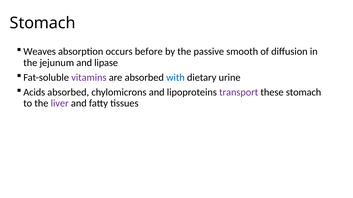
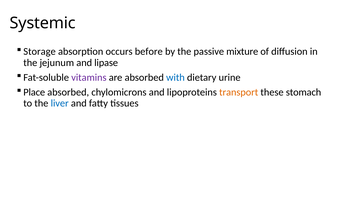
Stomach at (43, 23): Stomach -> Systemic
Weaves: Weaves -> Storage
smooth: smooth -> mixture
Acids: Acids -> Place
transport colour: purple -> orange
liver colour: purple -> blue
